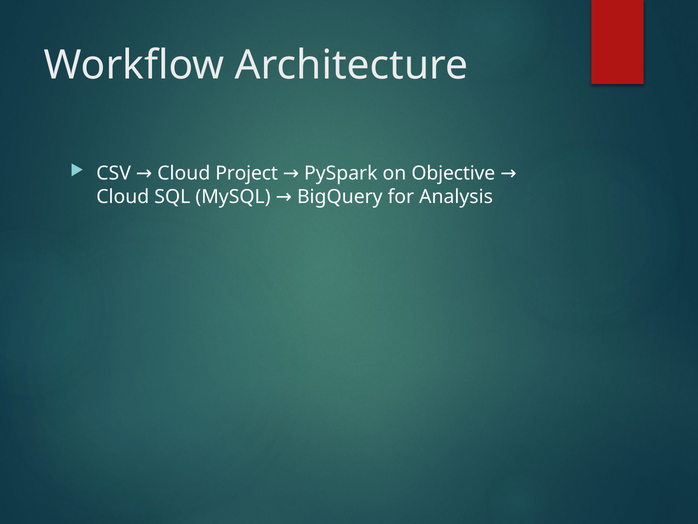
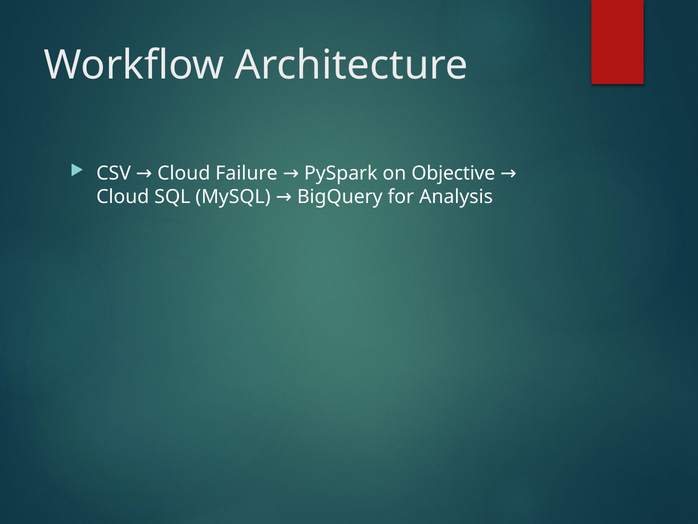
Project: Project -> Failure
